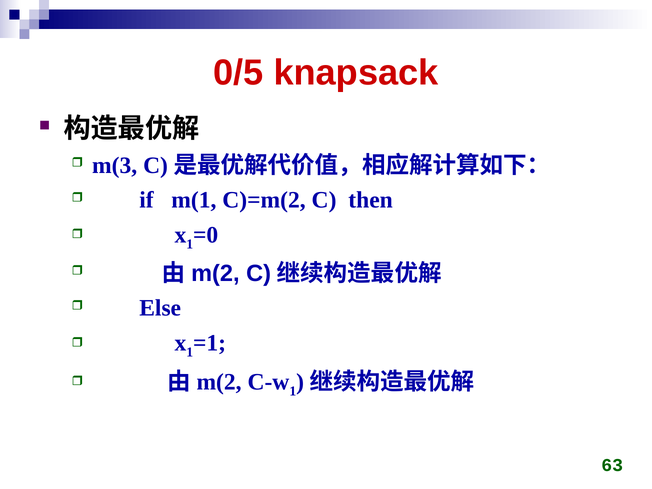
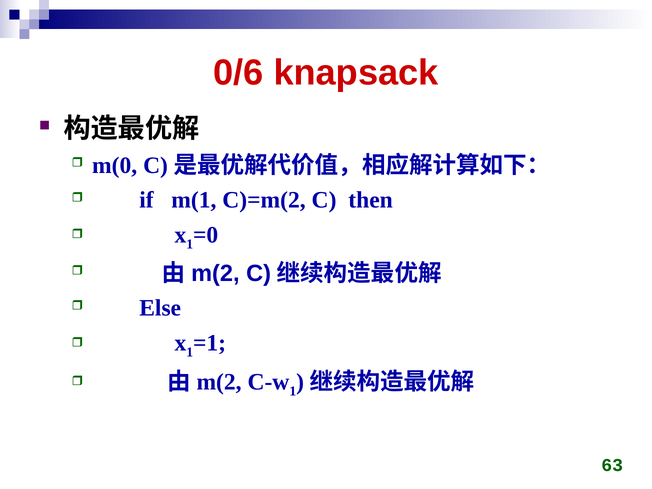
0/5: 0/5 -> 0/6
m(3: m(3 -> m(0
